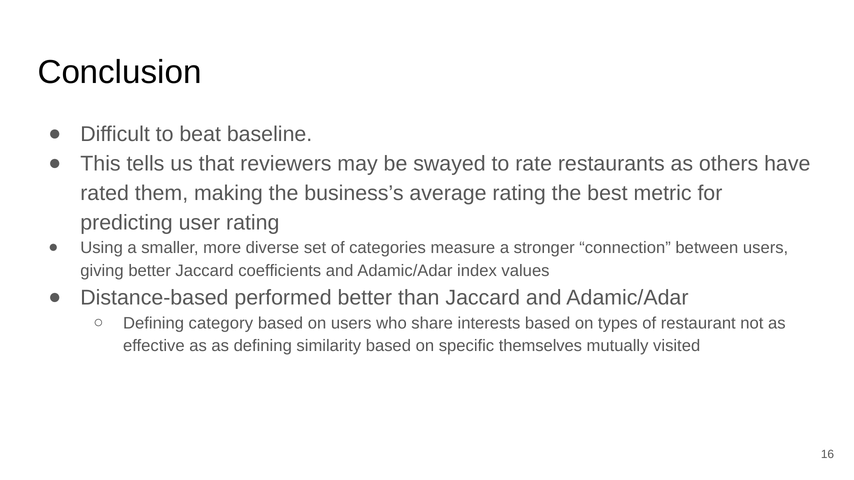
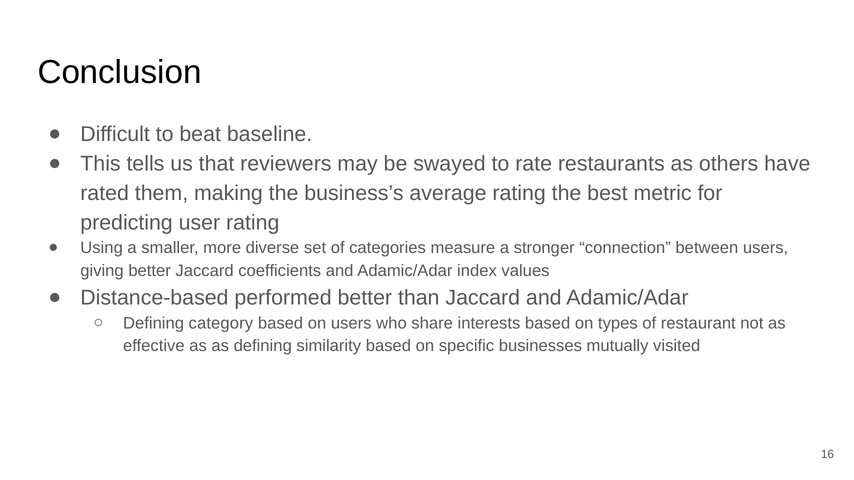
themselves: themselves -> businesses
